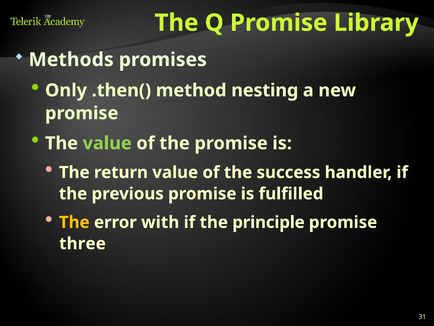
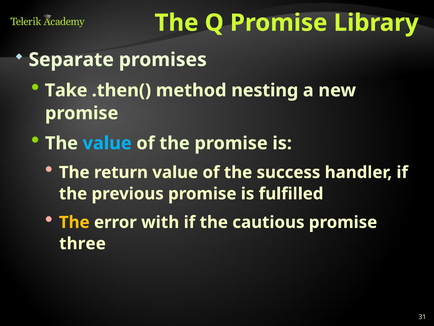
Methods: Methods -> Separate
Only: Only -> Take
value at (107, 143) colour: light green -> light blue
principle: principle -> cautious
